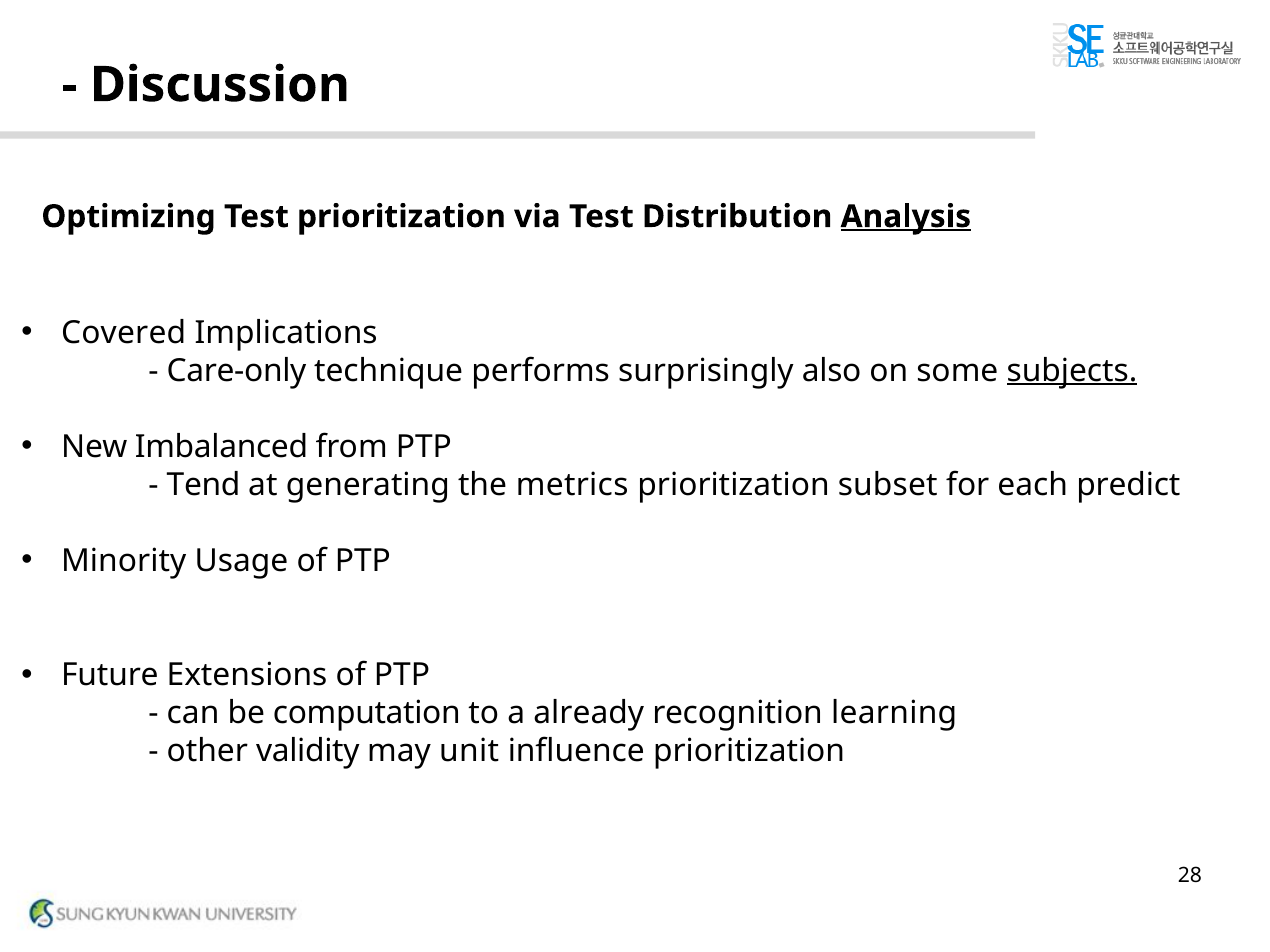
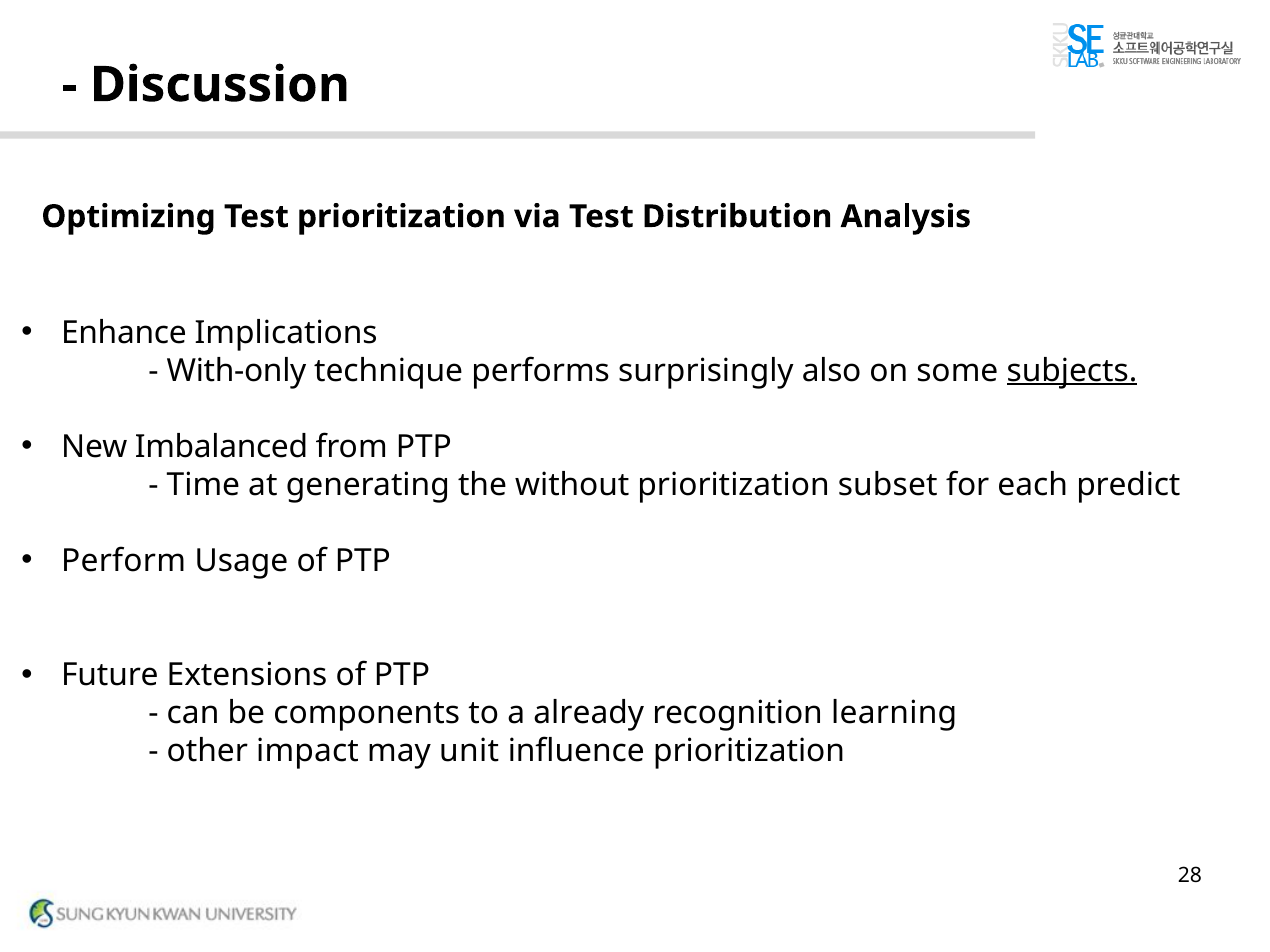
Analysis underline: present -> none
Covered: Covered -> Enhance
Care-only: Care-only -> With-only
Tend: Tend -> Time
metrics: metrics -> without
Minority: Minority -> Perform
computation: computation -> components
validity: validity -> impact
